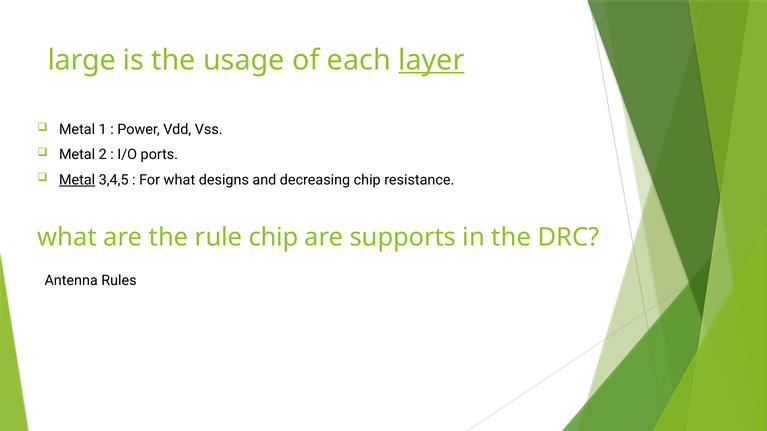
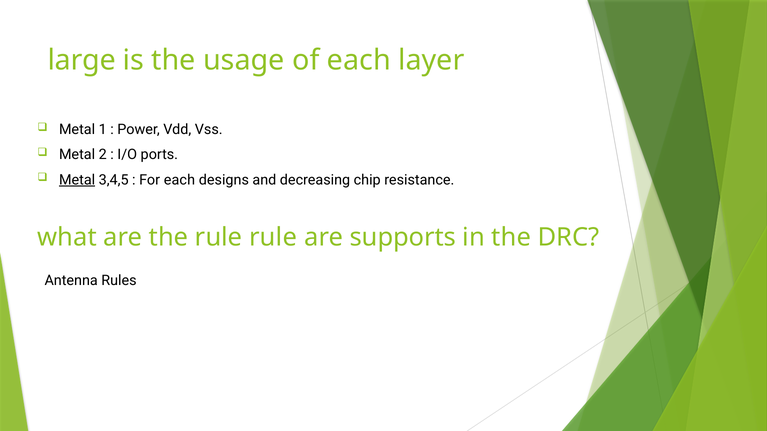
layer underline: present -> none
For what: what -> each
rule chip: chip -> rule
